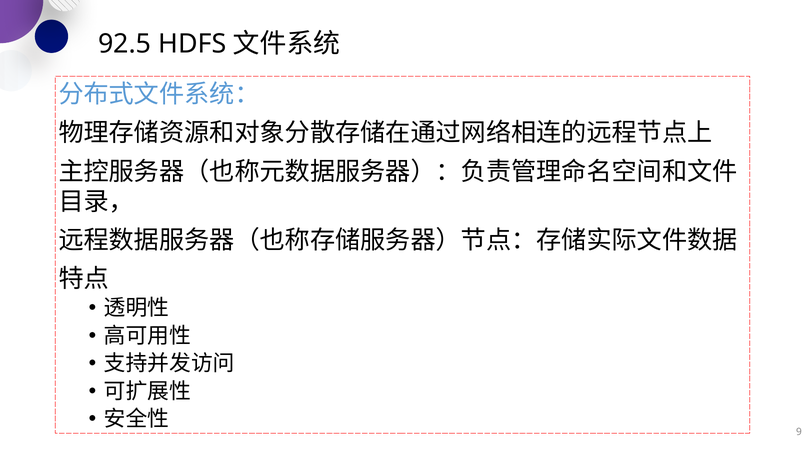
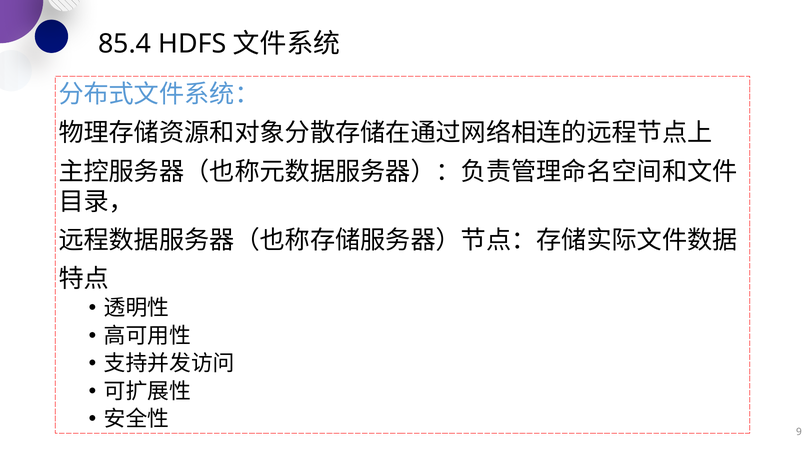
92.5: 92.5 -> 85.4
